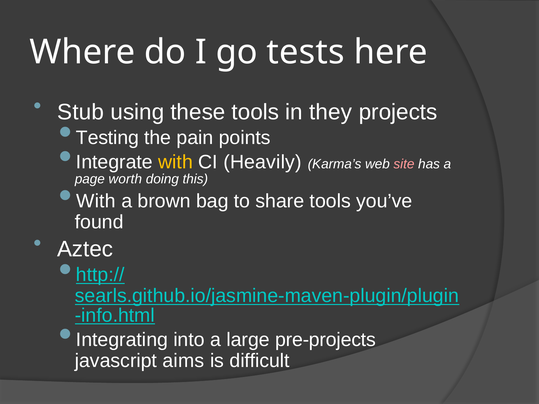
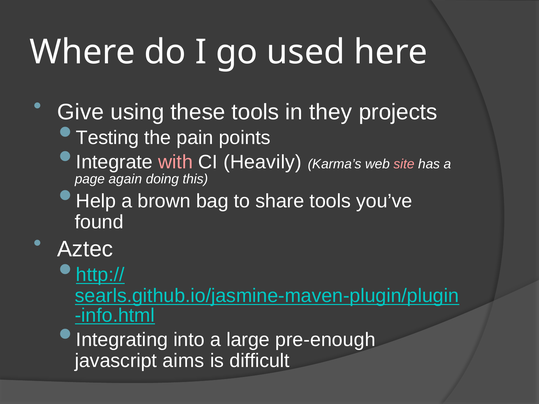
tests: tests -> used
Stub: Stub -> Give
with at (176, 162) colour: yellow -> pink
worth: worth -> again
With at (96, 201): With -> Help
pre-projects: pre-projects -> pre-enough
